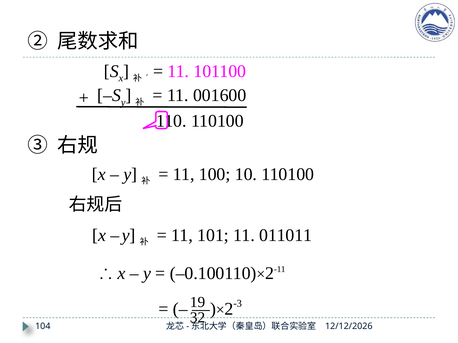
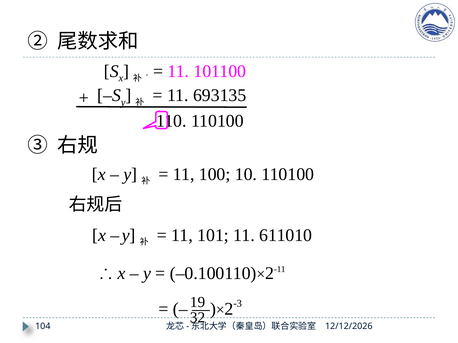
001600: 001600 -> 693135
011011: 011011 -> 611010
